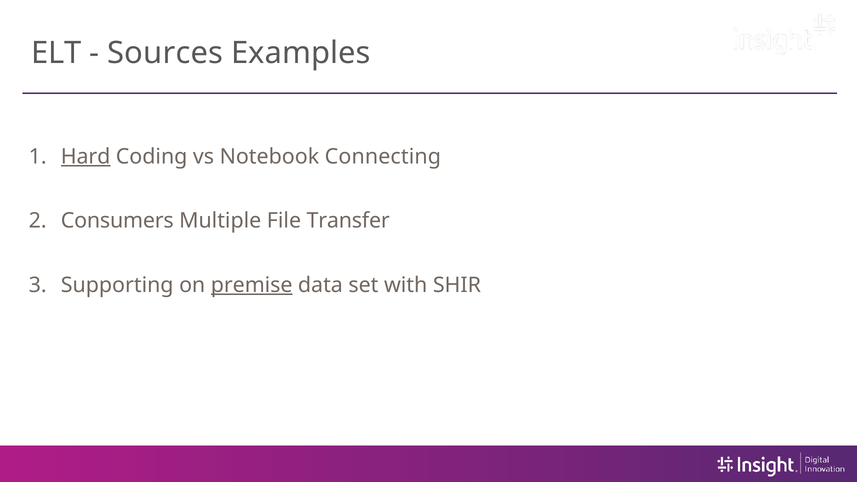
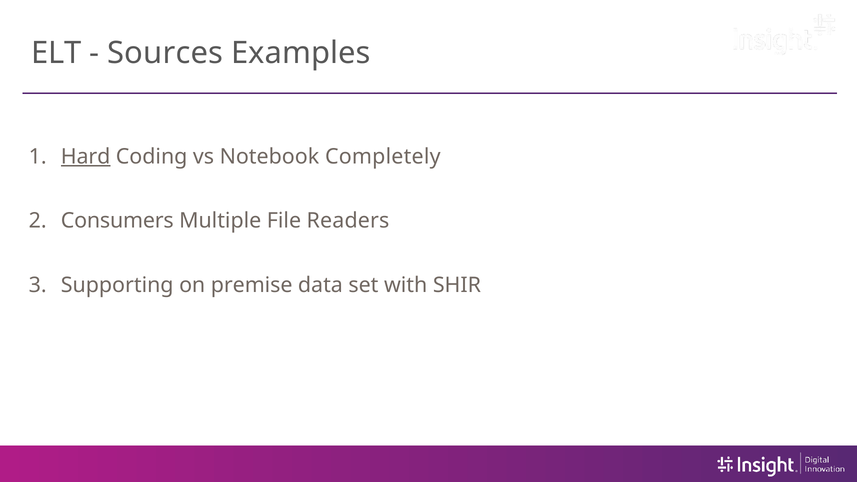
Connecting: Connecting -> Completely
Transfer: Transfer -> Readers
premise underline: present -> none
